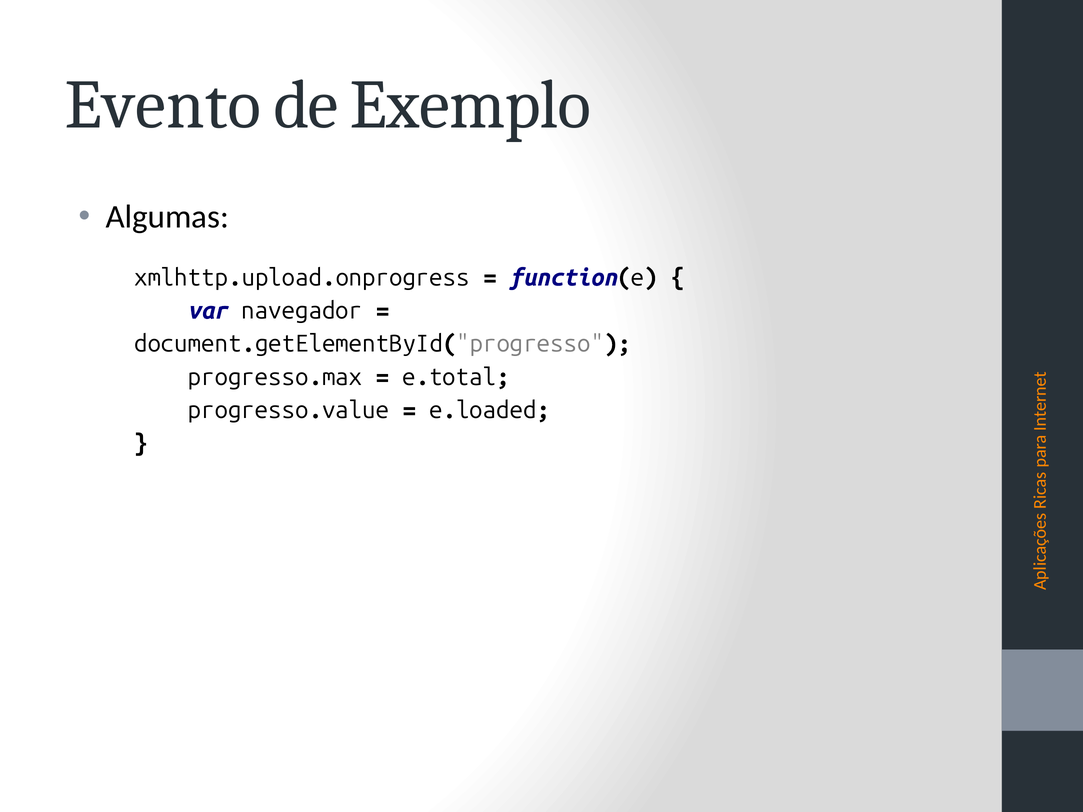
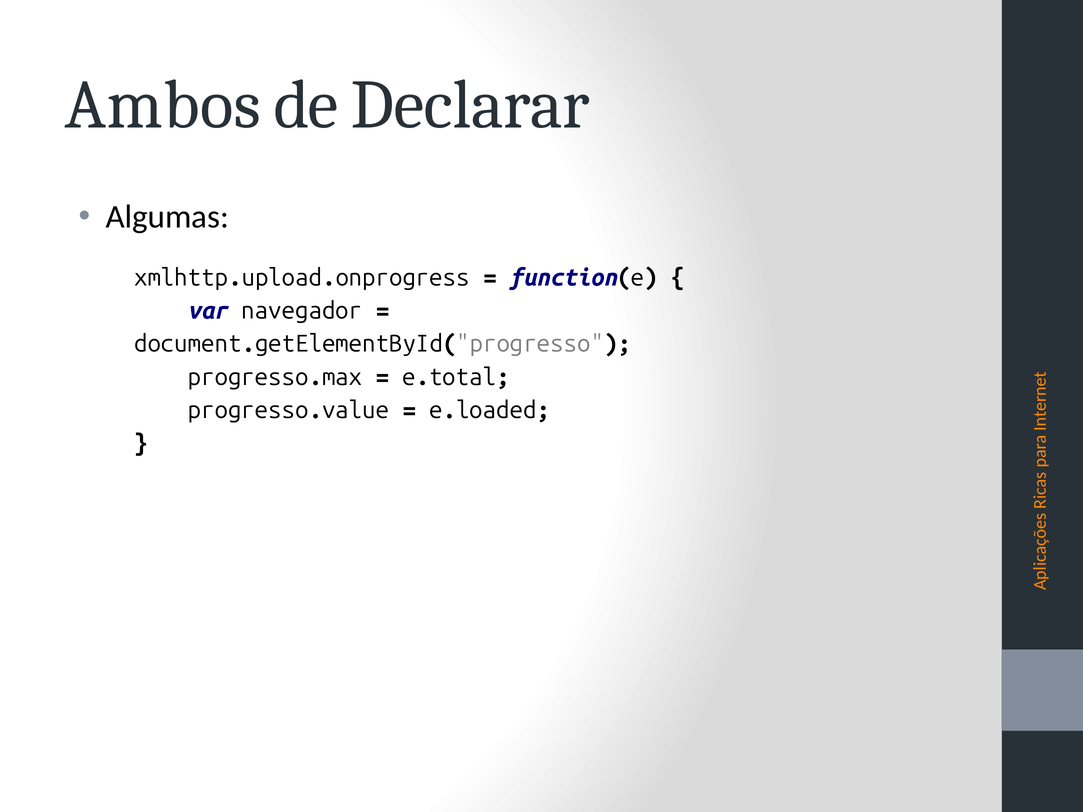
Evento: Evento -> Ambos
Exemplo: Exemplo -> Declarar
